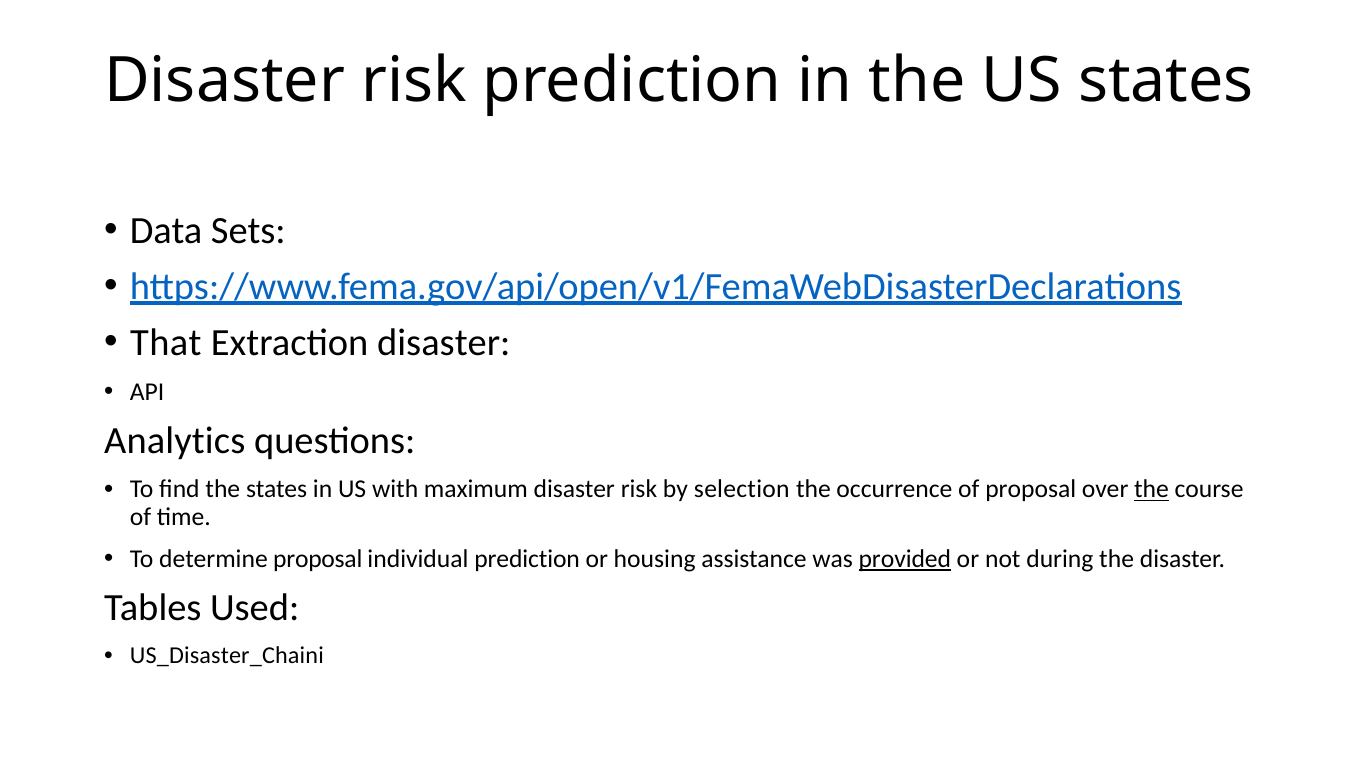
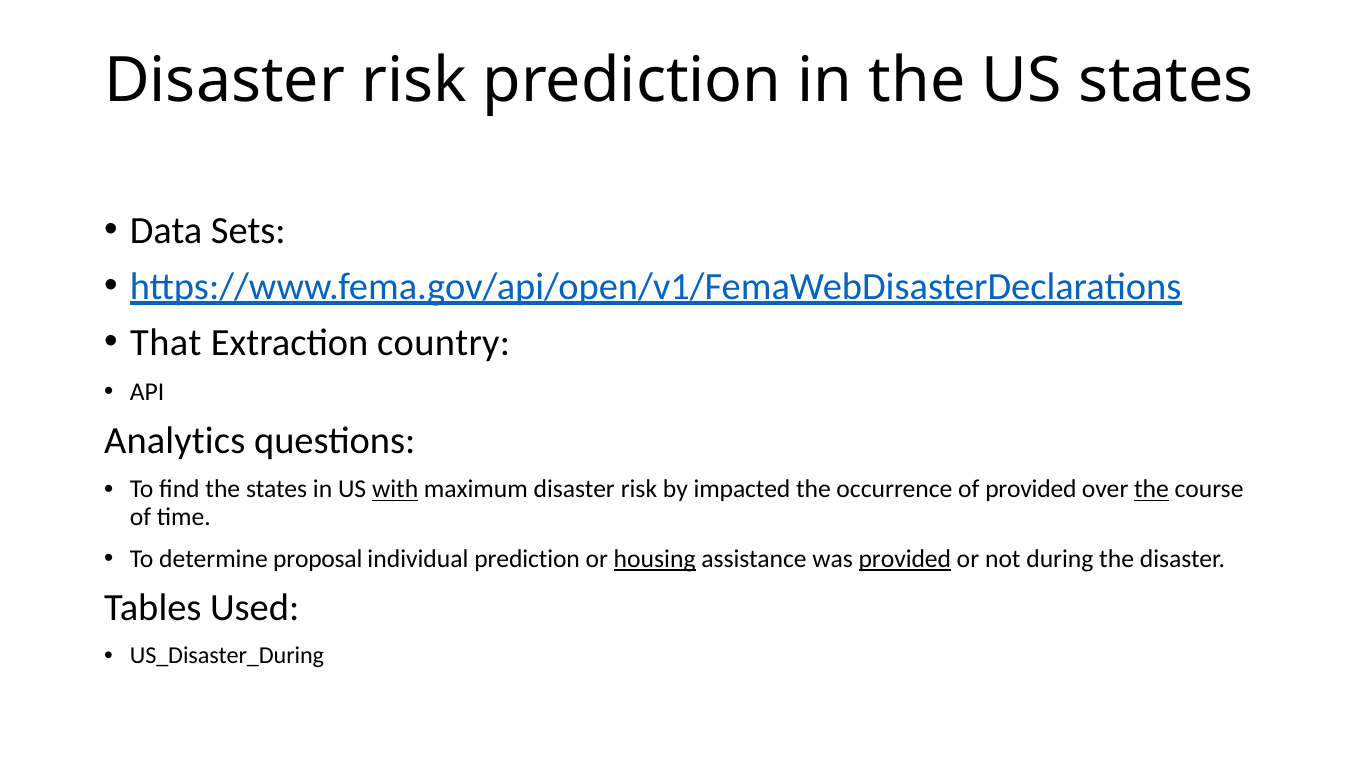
Extraction disaster: disaster -> country
with underline: none -> present
selection: selection -> impacted
of proposal: proposal -> provided
housing underline: none -> present
US_Disaster_Chaini: US_Disaster_Chaini -> US_Disaster_During
